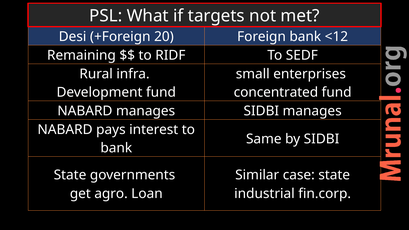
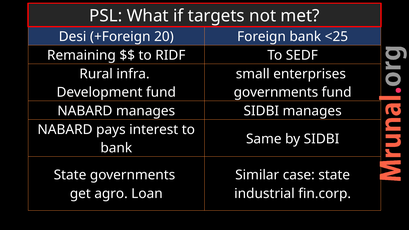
<12: <12 -> <25
concentrated at (276, 92): concentrated -> governments
